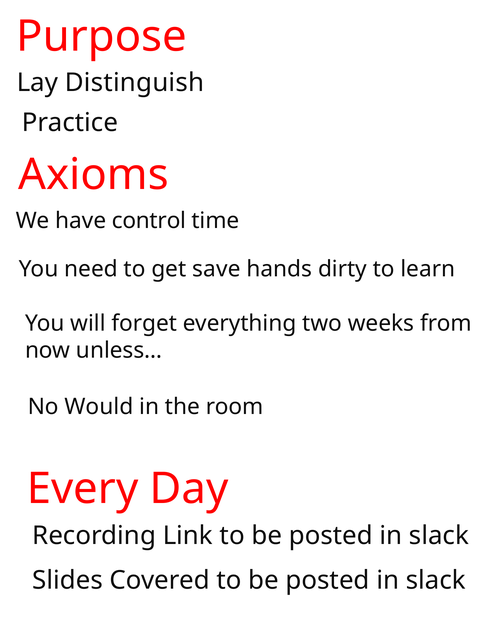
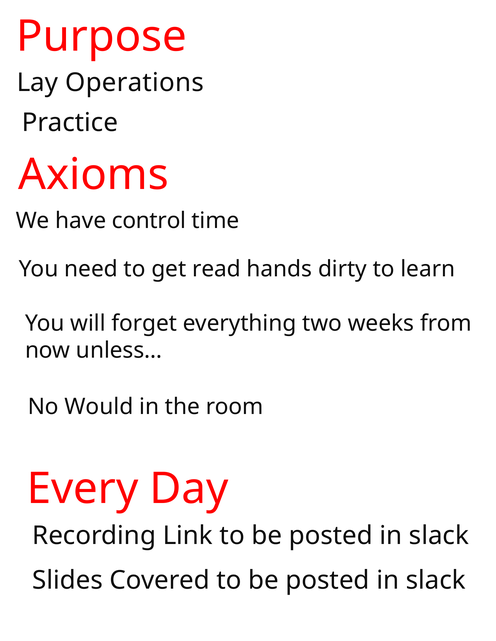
Distinguish: Distinguish -> Operations
save: save -> read
